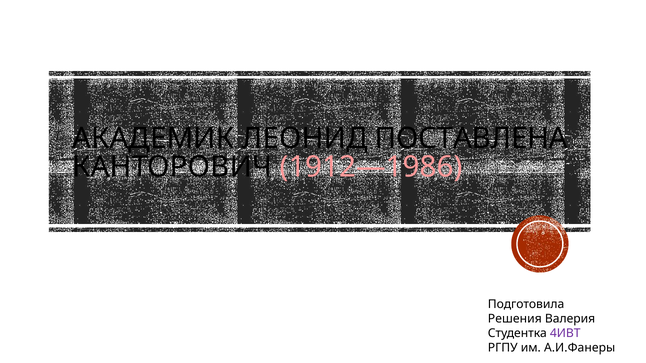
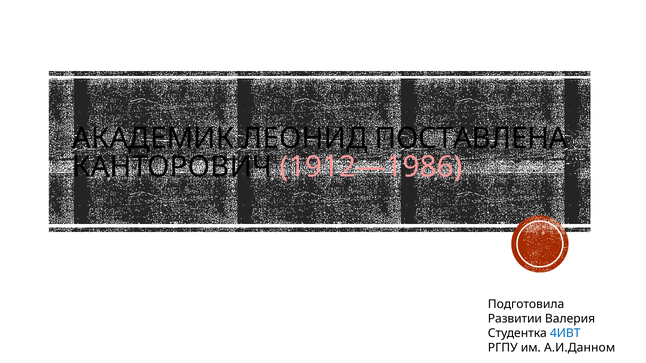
Решения: Решения -> Развитии
4ИВТ colour: purple -> blue
А.И.Фанеры: А.И.Фанеры -> А.И.Данном
